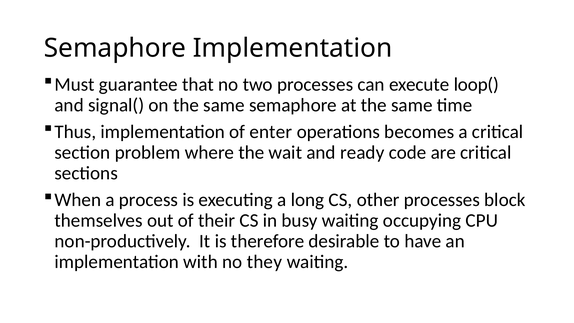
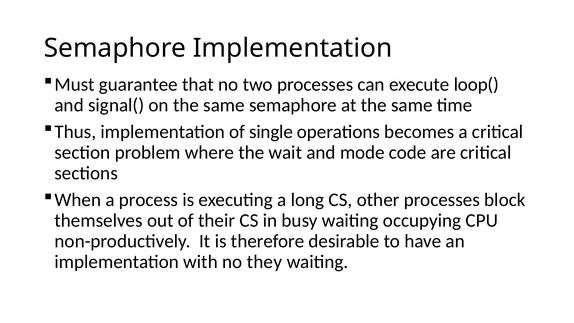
enter: enter -> single
ready: ready -> mode
